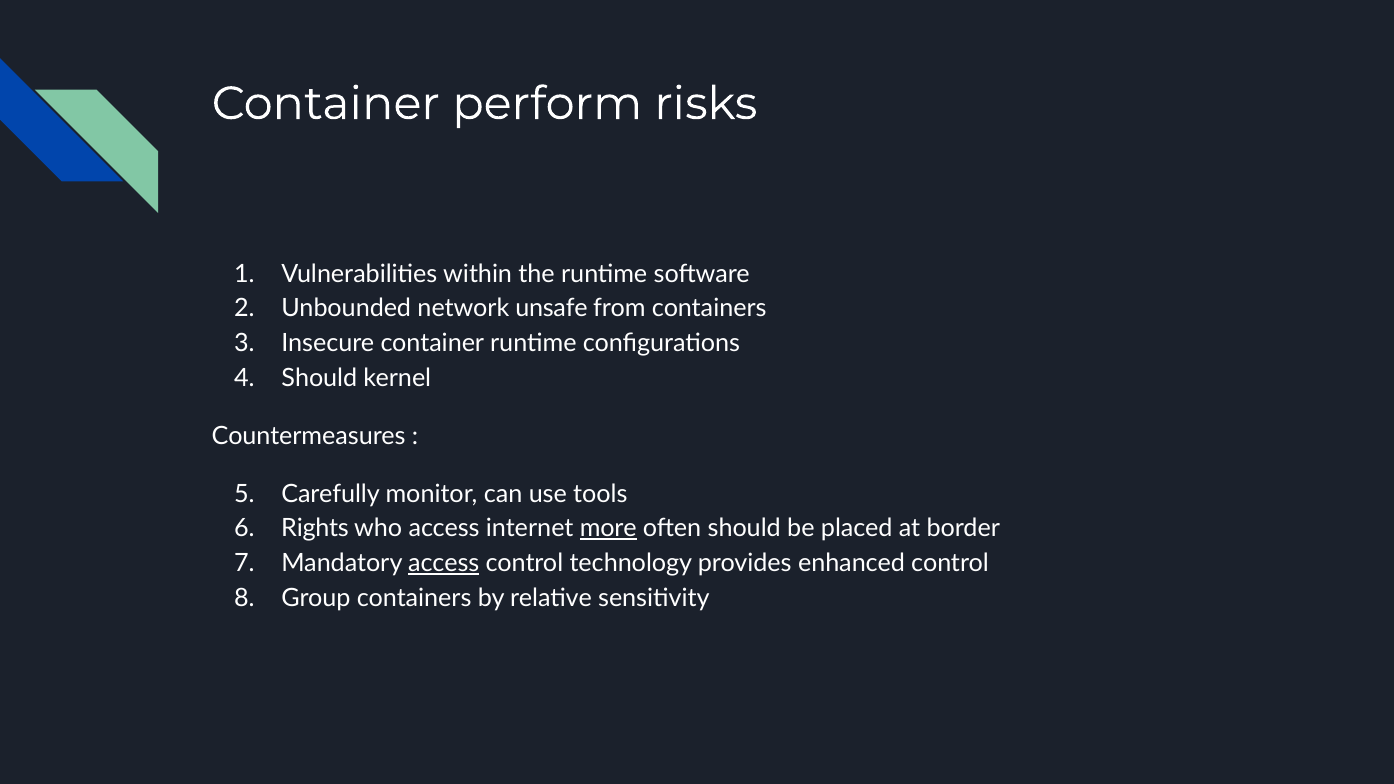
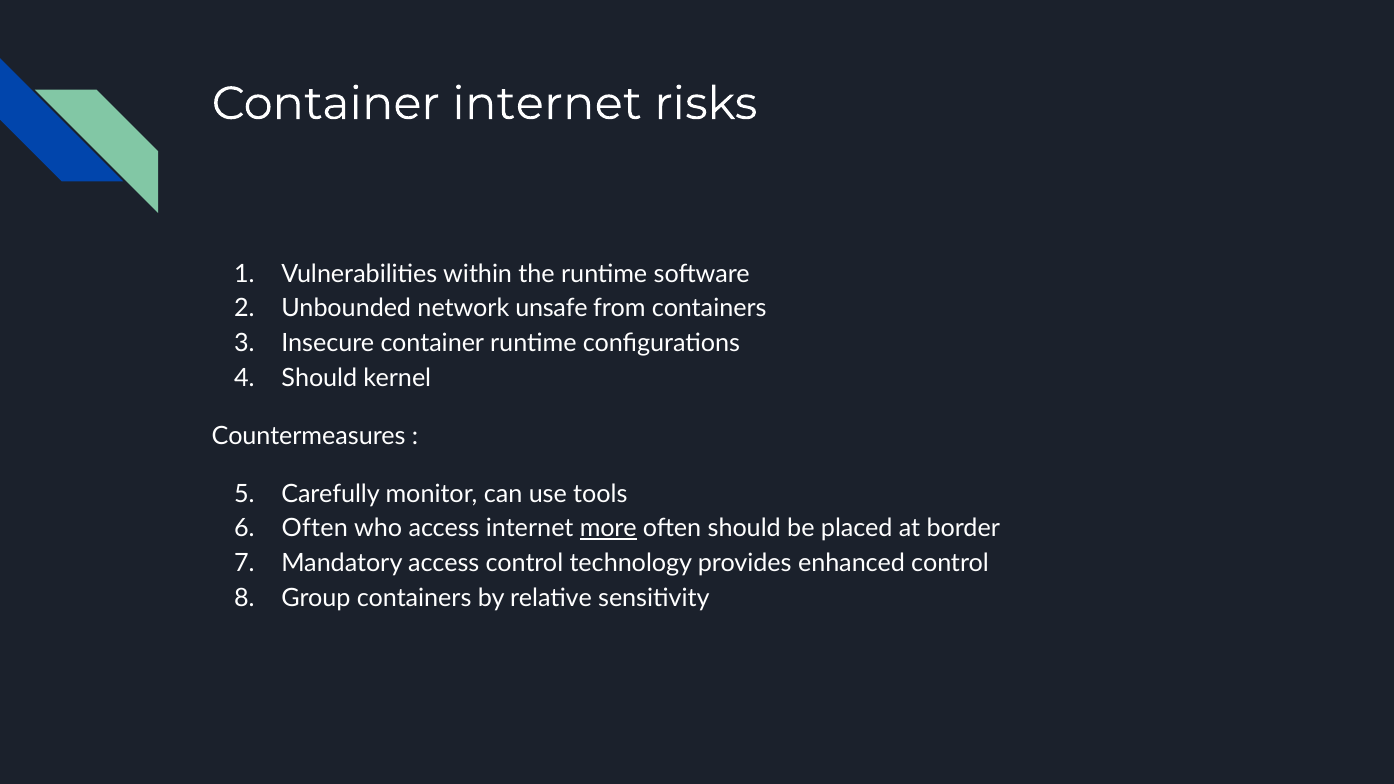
Container perform: perform -> internet
Rights at (315, 528): Rights -> Often
access at (444, 563) underline: present -> none
